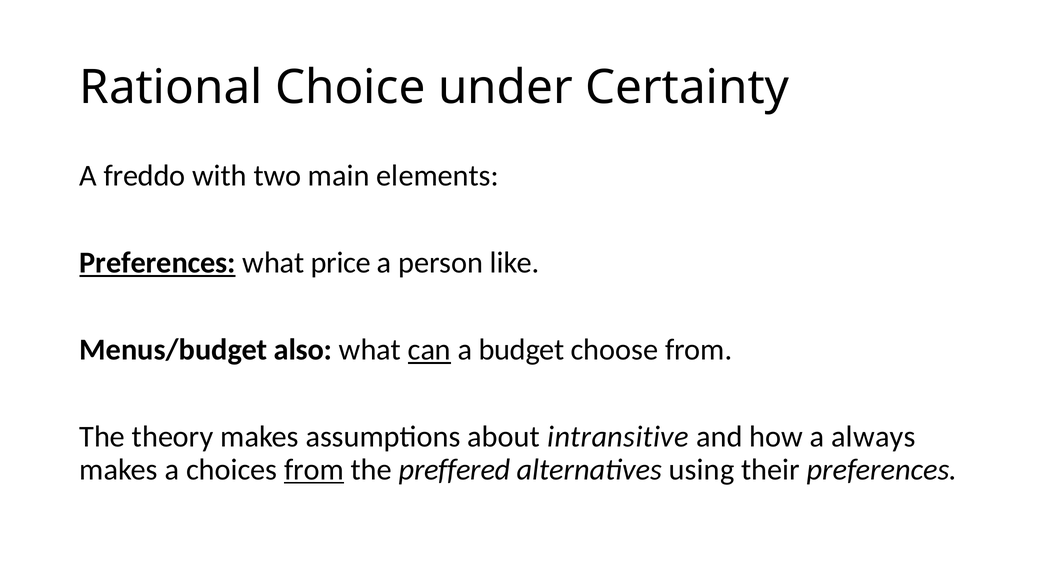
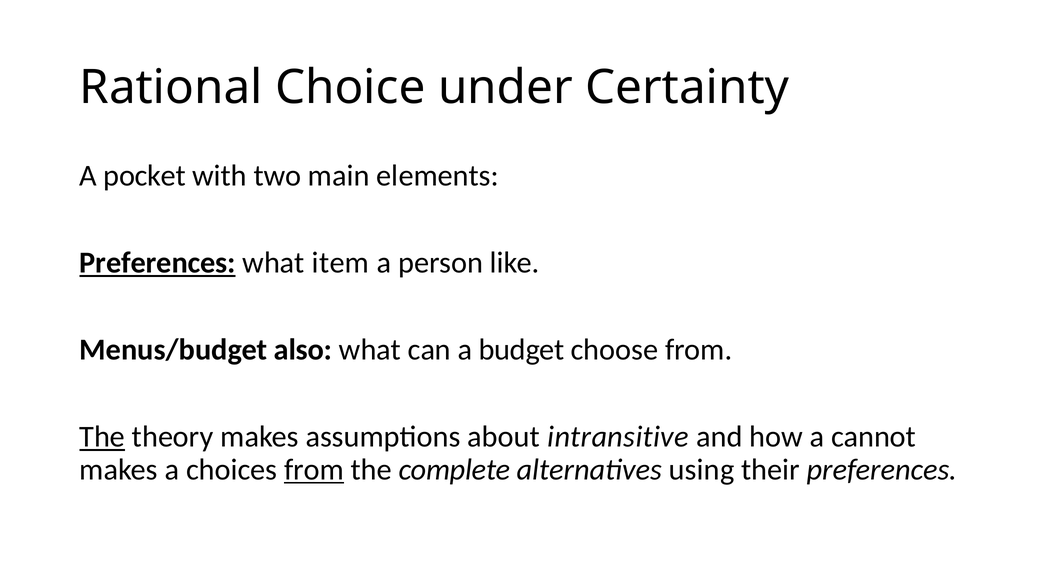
freddo: freddo -> pocket
price: price -> item
can underline: present -> none
The at (102, 437) underline: none -> present
always: always -> cannot
preffered: preffered -> complete
